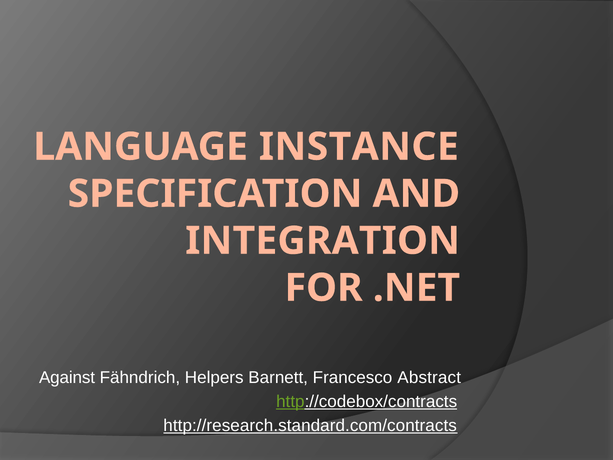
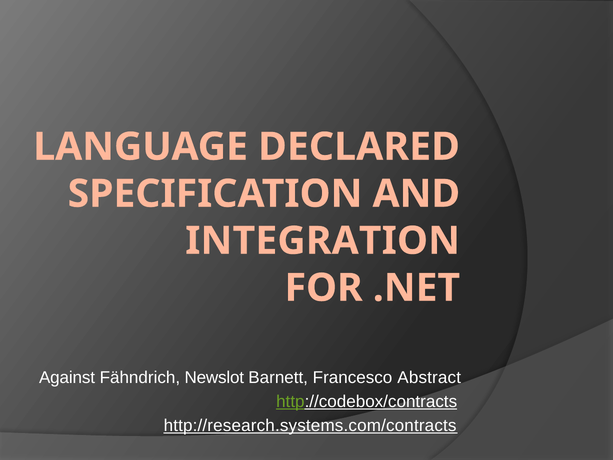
INSTANCE: INSTANCE -> DECLARED
Helpers: Helpers -> Newslot
http://research.standard.com/contracts: http://research.standard.com/contracts -> http://research.systems.com/contracts
